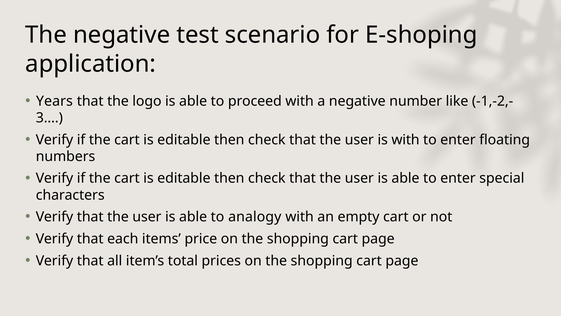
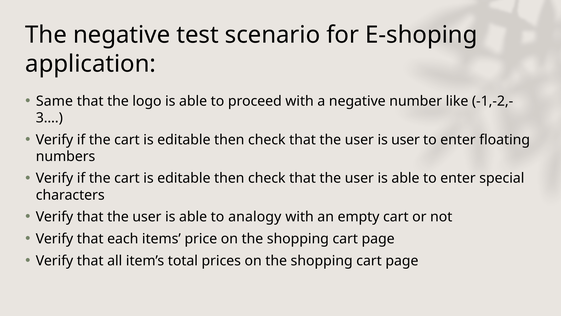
Years: Years -> Same
is with: with -> user
